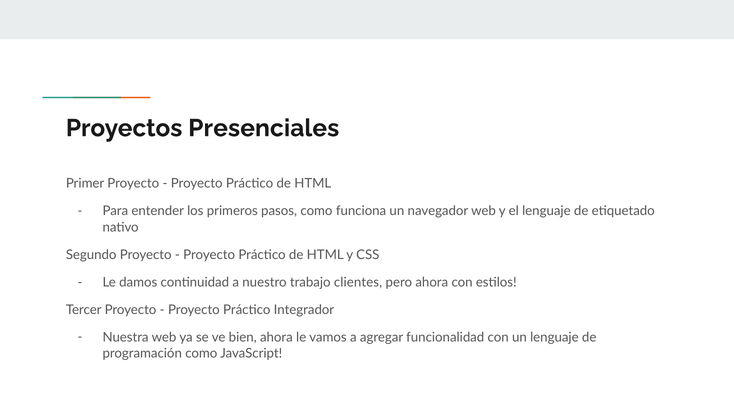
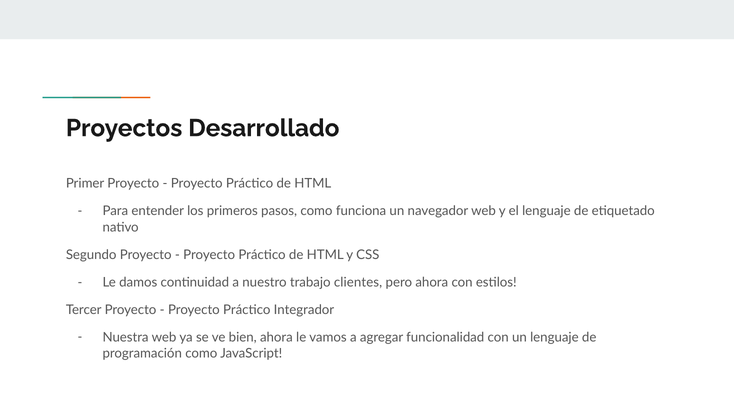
Presenciales: Presenciales -> Desarrollado
